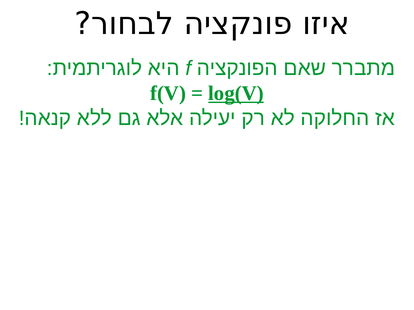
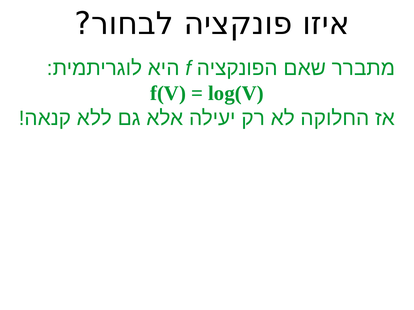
log(V underline: present -> none
